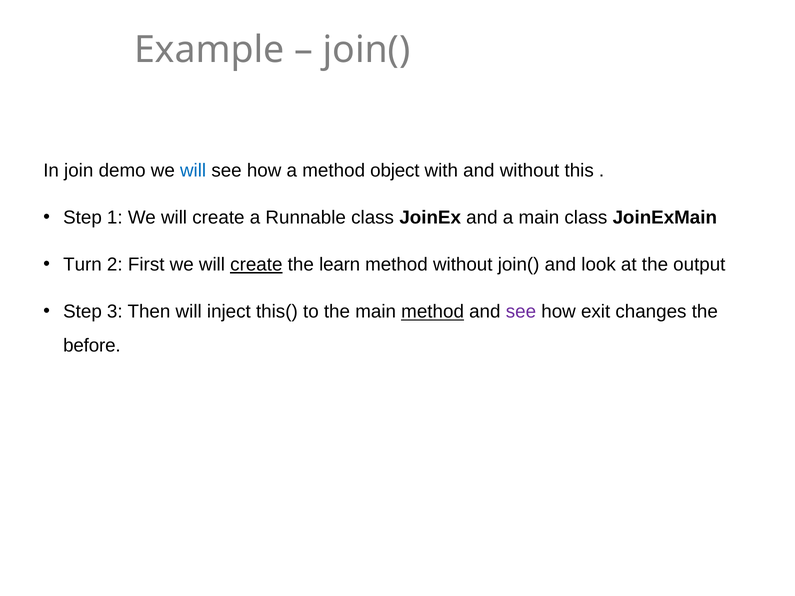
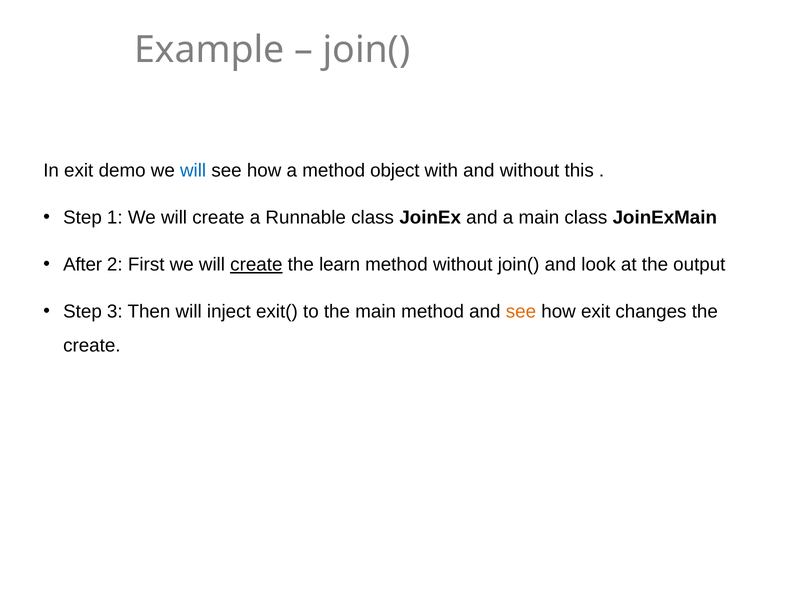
In join: join -> exit
Turn: Turn -> After
this(: this( -> exit(
method at (433, 312) underline: present -> none
see at (521, 312) colour: purple -> orange
before at (92, 346): before -> create
